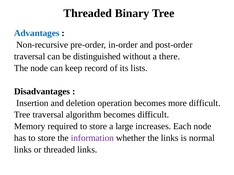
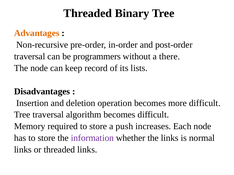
Advantages colour: blue -> orange
distinguished: distinguished -> programmers
large: large -> push
